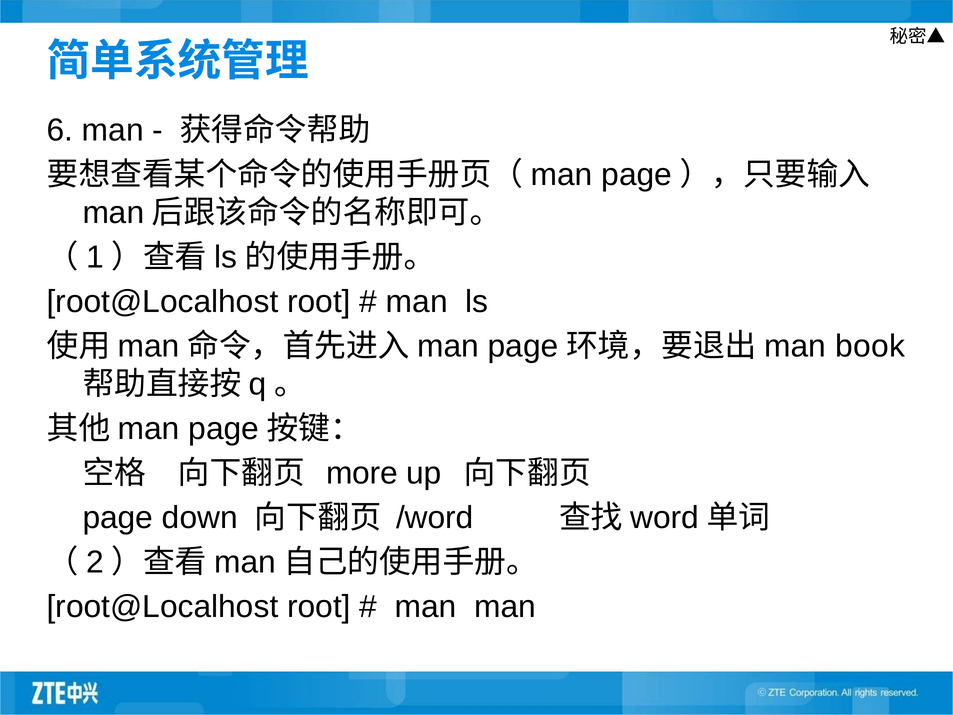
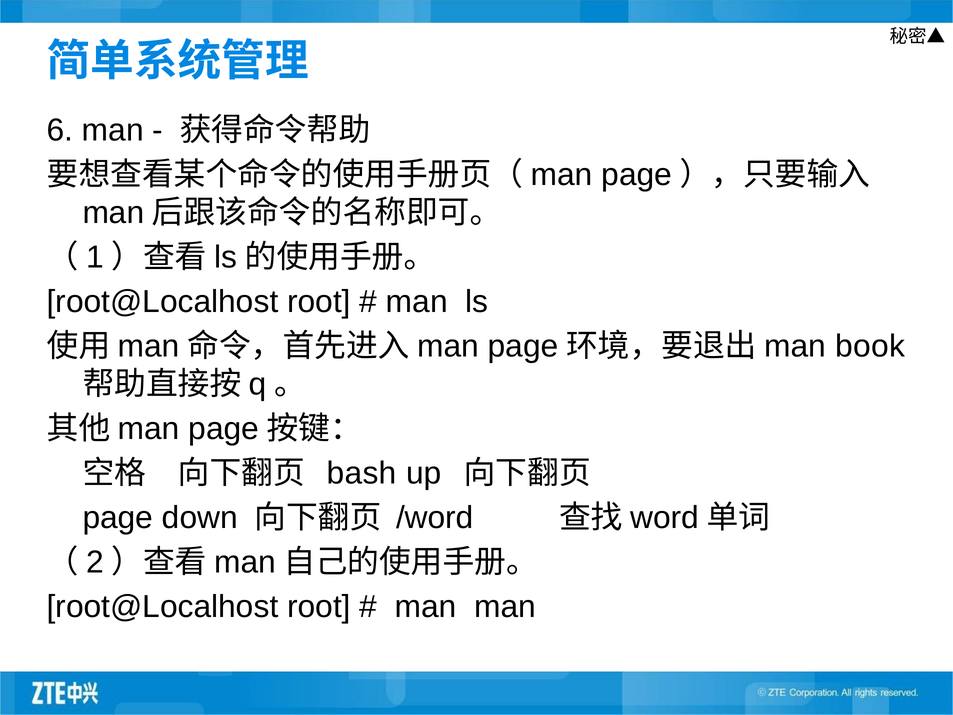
more: more -> bash
